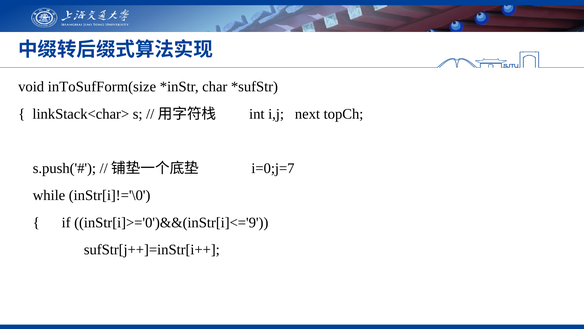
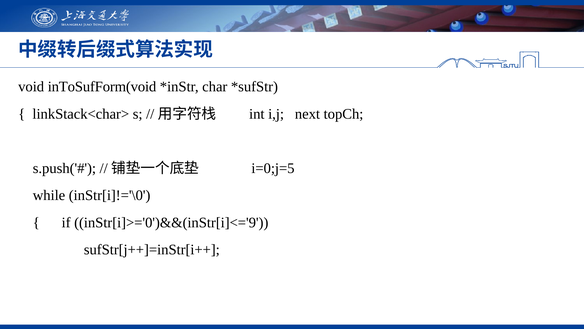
inToSufForm(size: inToSufForm(size -> inToSufForm(void
i=0;j=7: i=0;j=7 -> i=0;j=5
